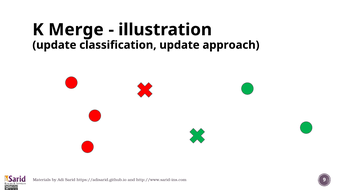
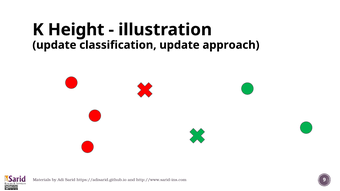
Merge: Merge -> Height
